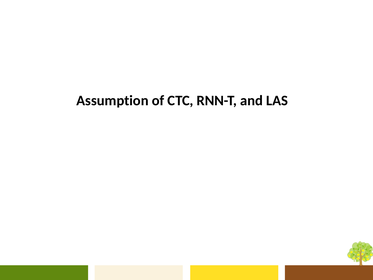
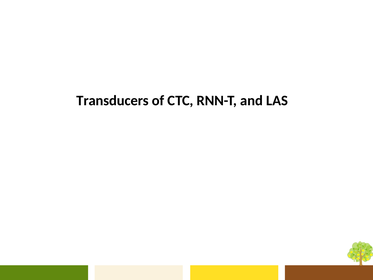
Assumption: Assumption -> Transducers
